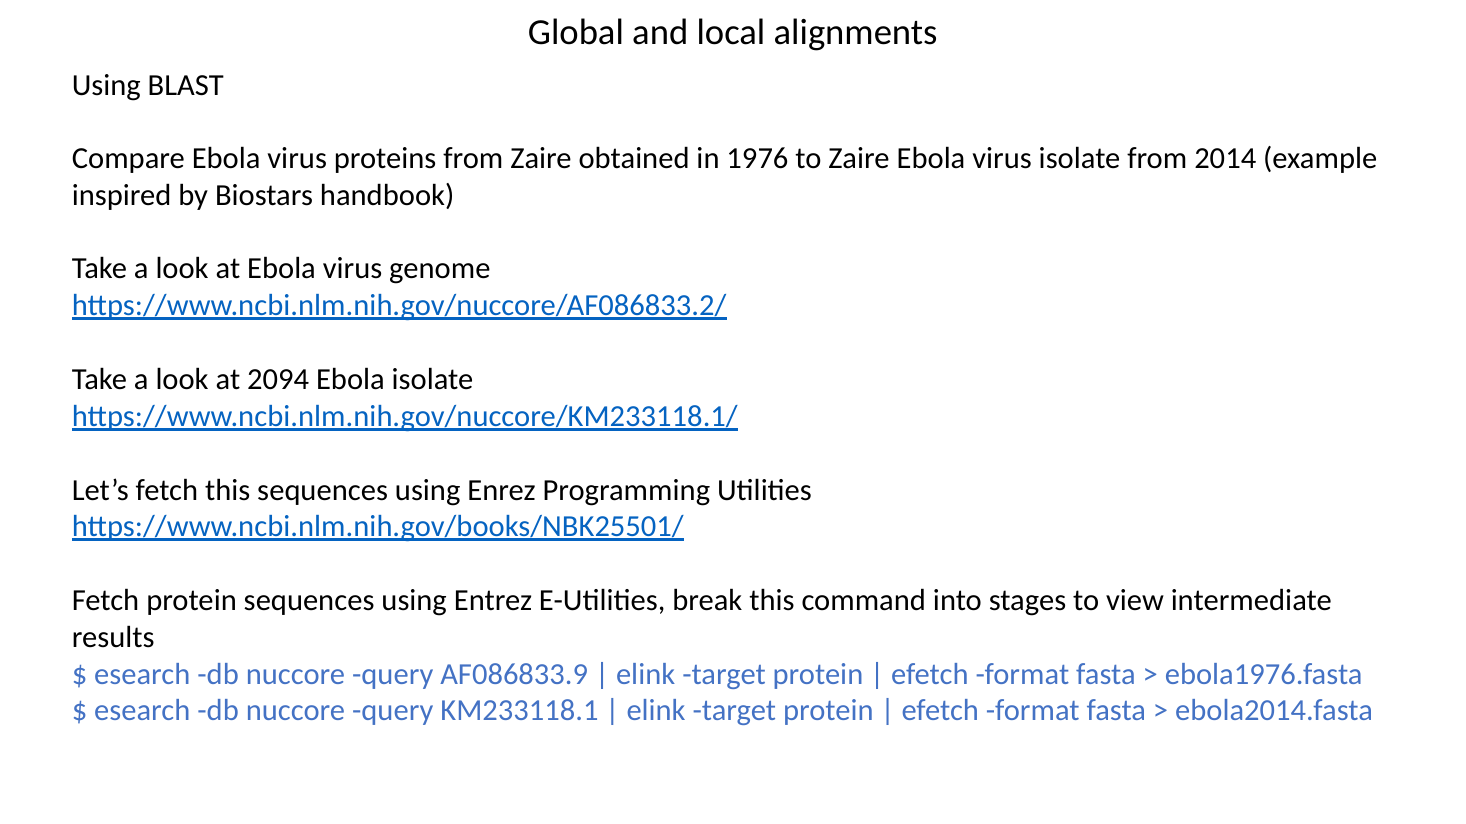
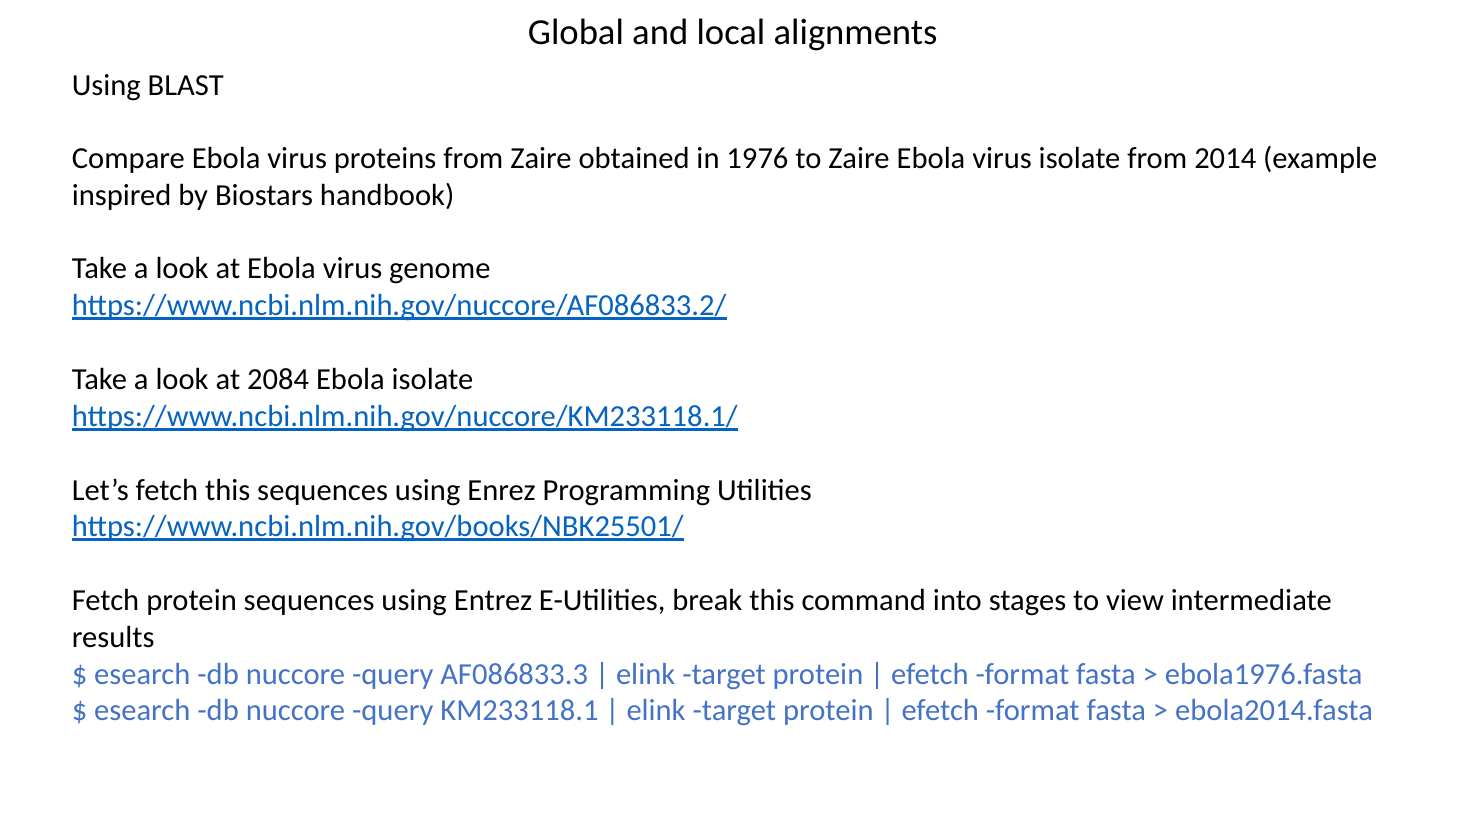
2094: 2094 -> 2084
AF086833.9: AF086833.9 -> AF086833.3
